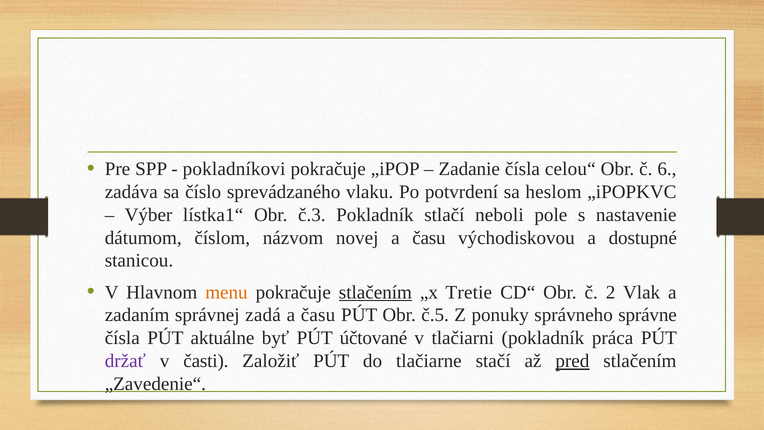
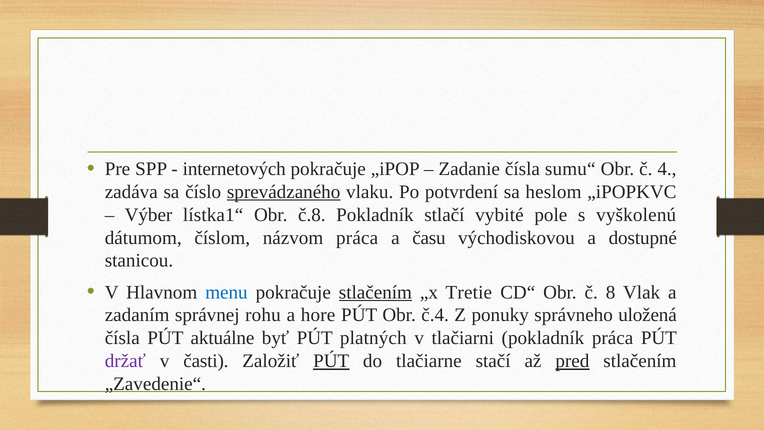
pokladníkovi: pokladníkovi -> internetových
celou“: celou“ -> sumu“
6: 6 -> 4
sprevádzaného underline: none -> present
č.3: č.3 -> č.8
neboli: neboli -> vybité
nastavenie: nastavenie -> vyškolenú
názvom novej: novej -> práca
menu colour: orange -> blue
2: 2 -> 8
zadá: zadá -> rohu
času at (318, 315): času -> hore
č.5: č.5 -> č.4
správne: správne -> uložená
účtované: účtované -> platných
PÚT at (331, 361) underline: none -> present
